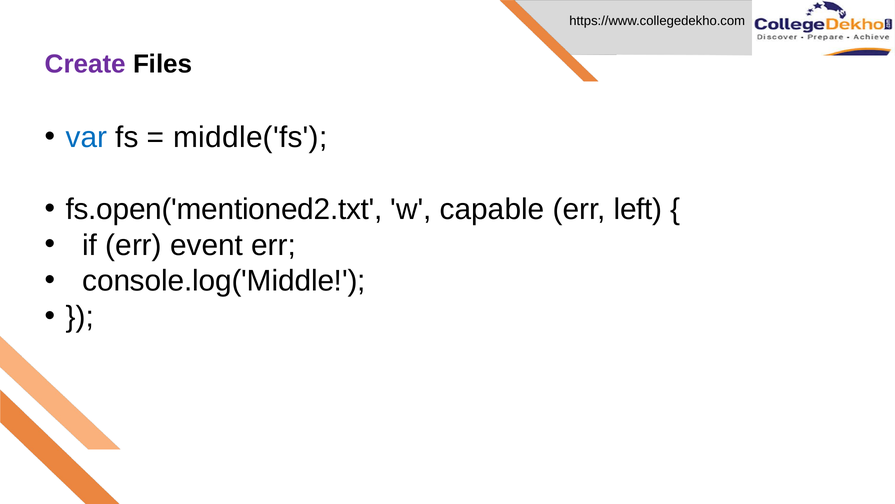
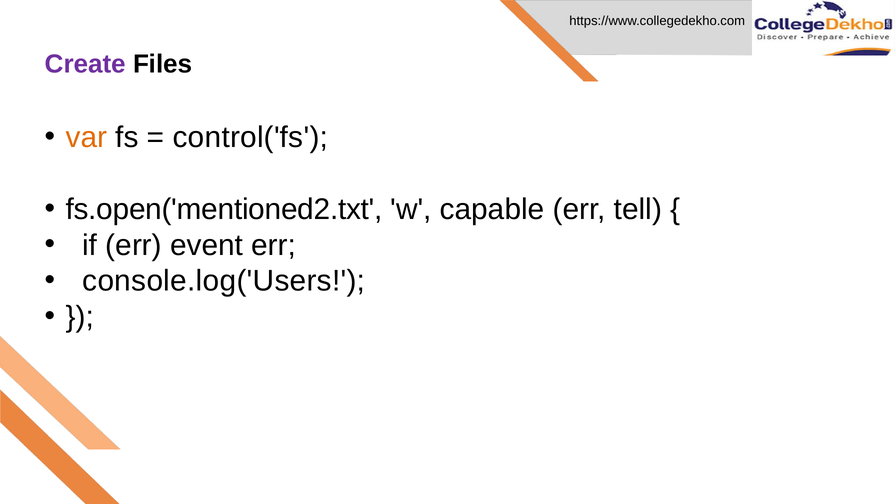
var colour: blue -> orange
middle('fs: middle('fs -> control('fs
left: left -> tell
console.log('Middle: console.log('Middle -> console.log('Users
